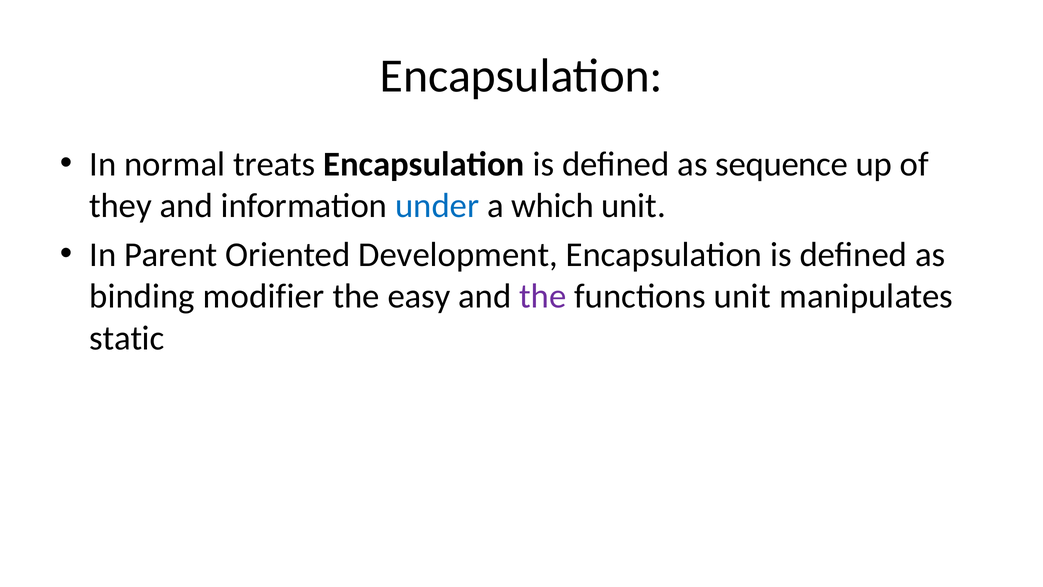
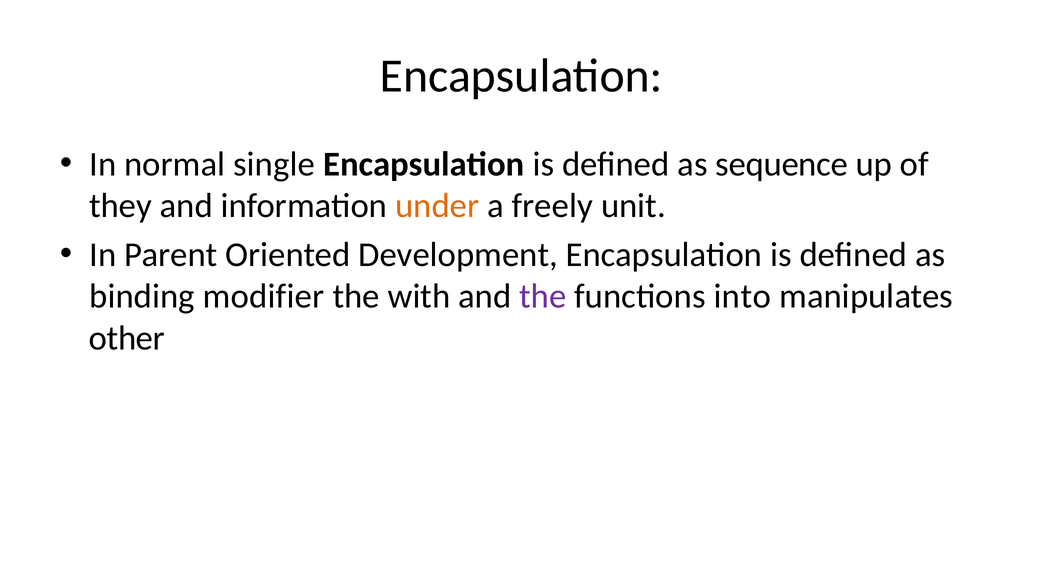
treats: treats -> single
under colour: blue -> orange
which: which -> freely
easy: easy -> with
functions unit: unit -> into
static: static -> other
